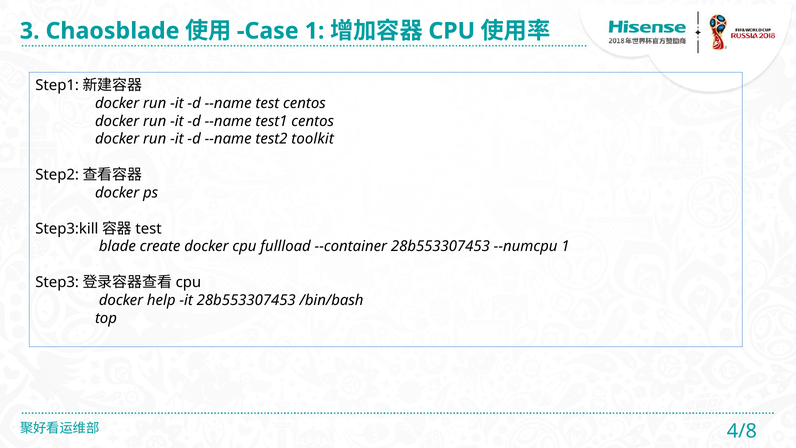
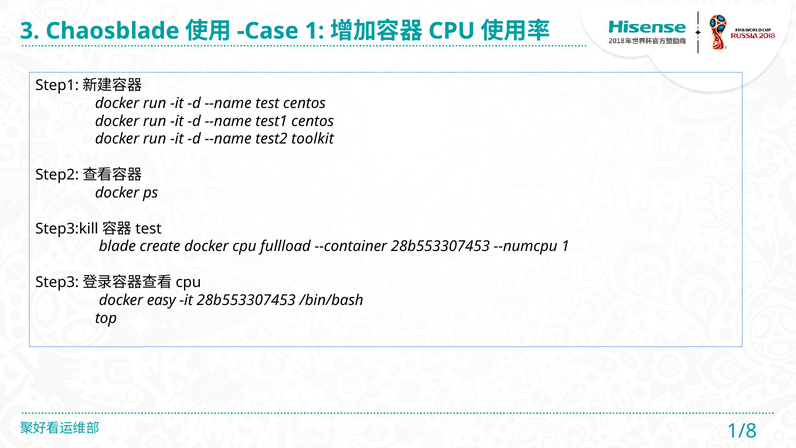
help: help -> easy
4/8: 4/8 -> 1/8
